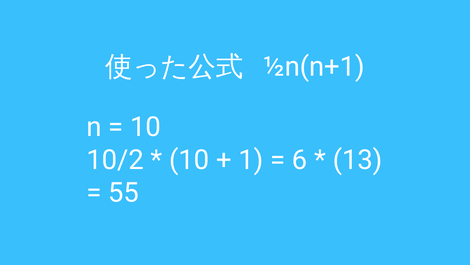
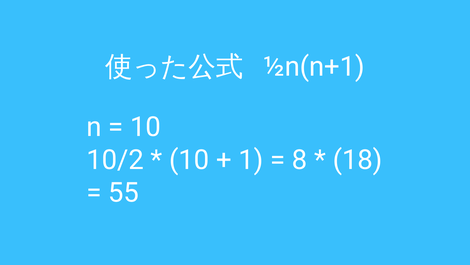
6: 6 -> 8
13: 13 -> 18
